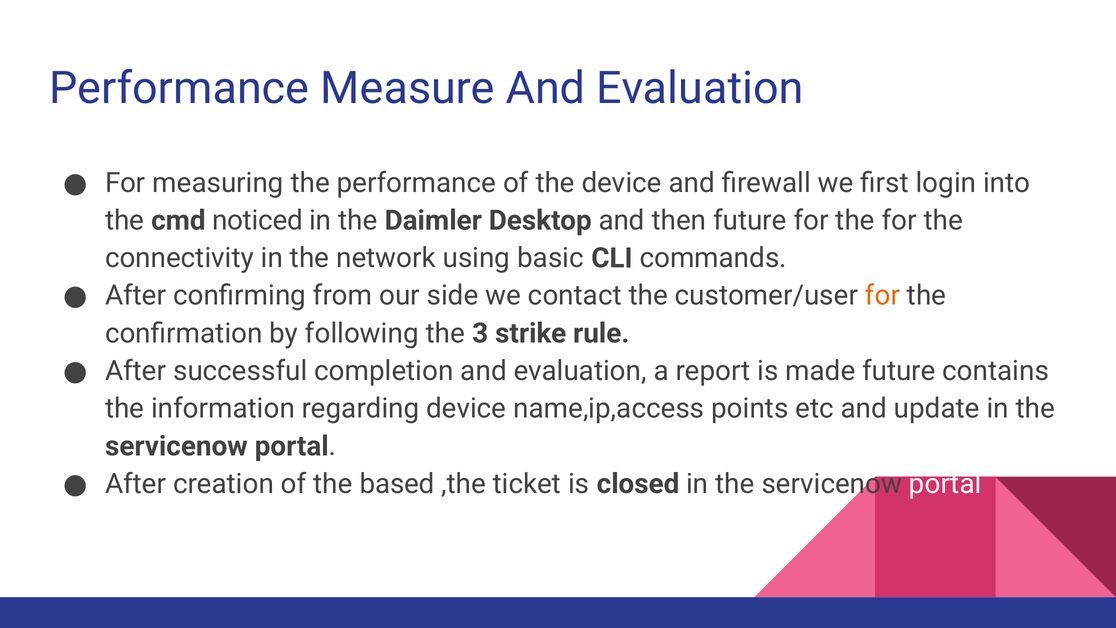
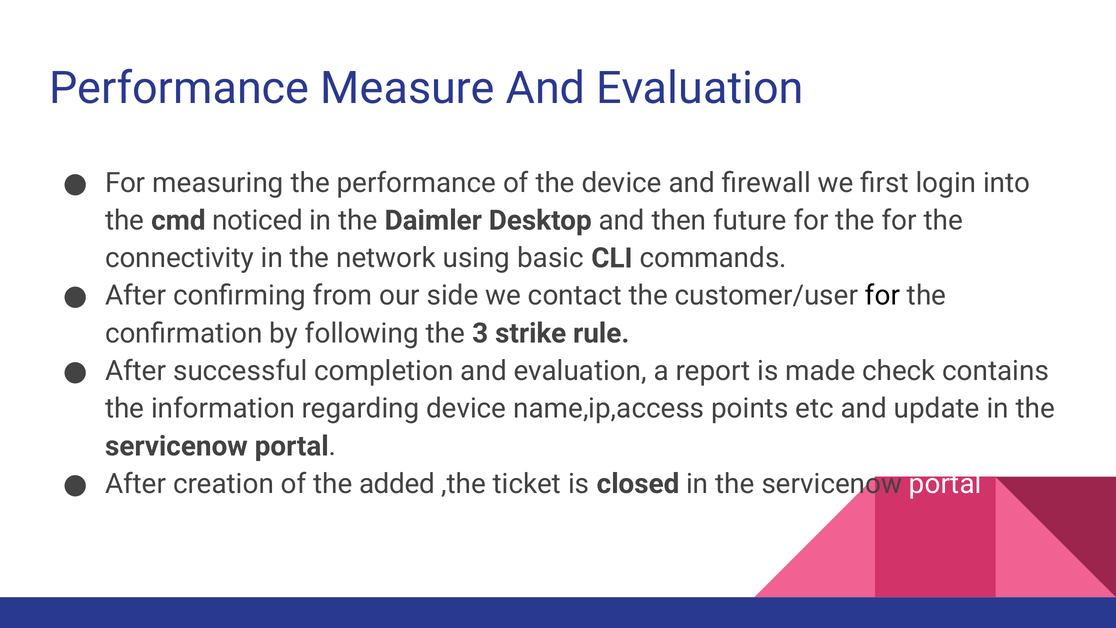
for at (882, 296) colour: orange -> black
made future: future -> check
based: based -> added
